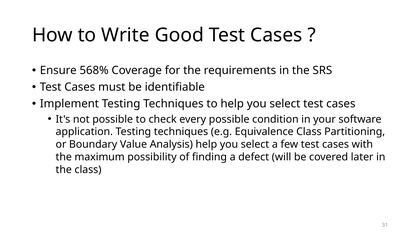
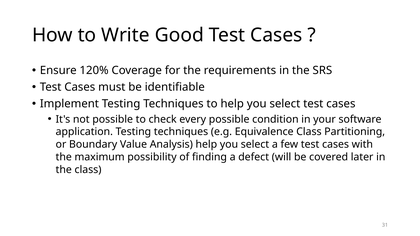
568%: 568% -> 120%
